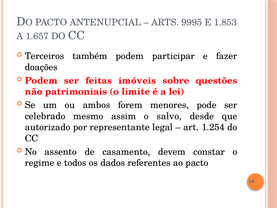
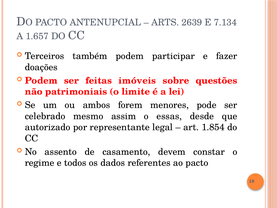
9995: 9995 -> 2639
1.853: 1.853 -> 7.134
salvo: salvo -> essas
1.254: 1.254 -> 1.854
